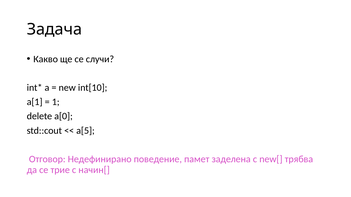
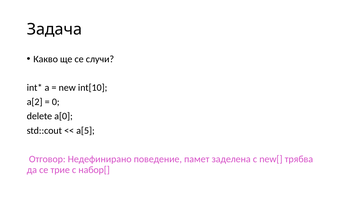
a[1: a[1 -> a[2
1: 1 -> 0
начин[: начин[ -> набор[
